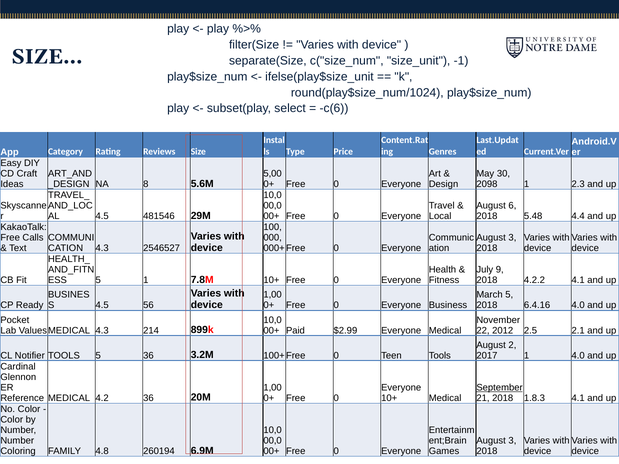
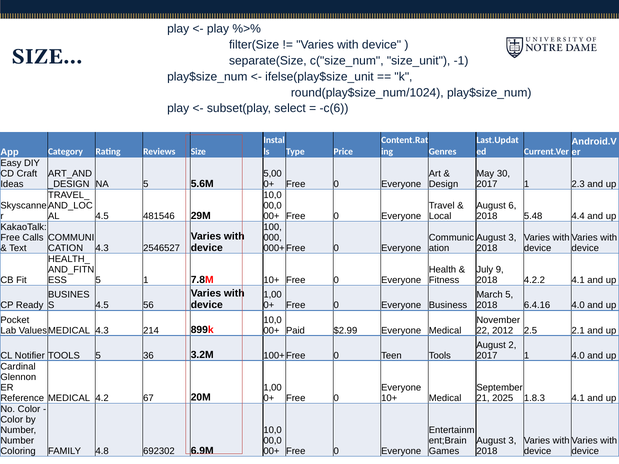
NA 8: 8 -> 5
2098 at (487, 184): 2098 -> 2017
September underline: present -> none
4.2 36: 36 -> 67
21 2018: 2018 -> 2025
260194: 260194 -> 692302
